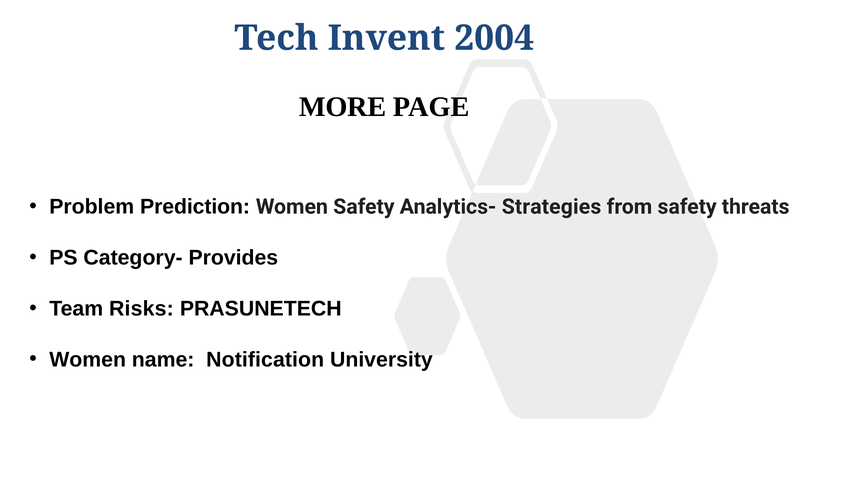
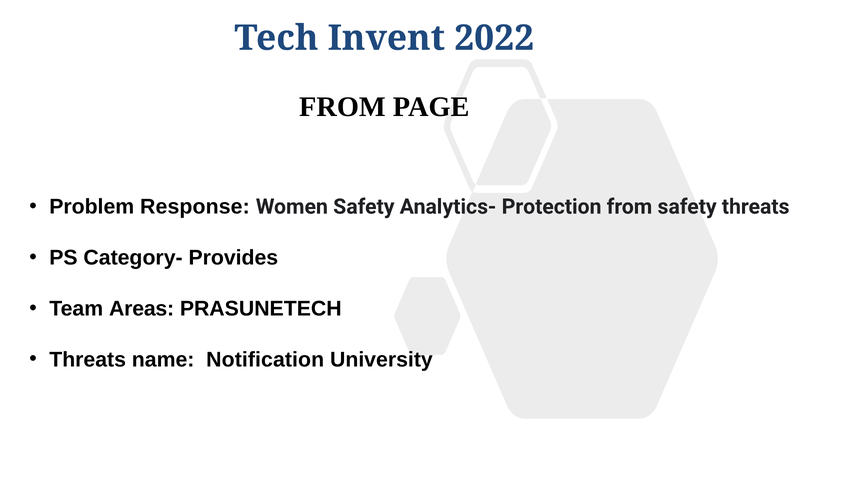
2004: 2004 -> 2022
MORE at (343, 107): MORE -> FROM
Prediction: Prediction -> Response
Strategies: Strategies -> Protection
Risks: Risks -> Areas
Women at (88, 360): Women -> Threats
